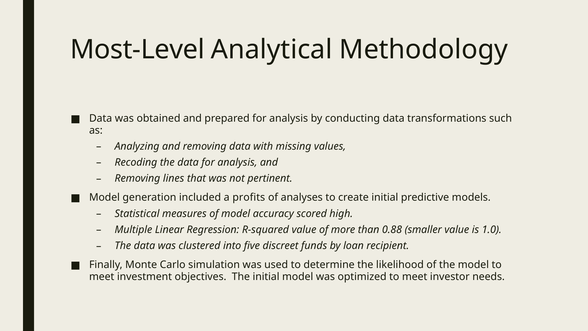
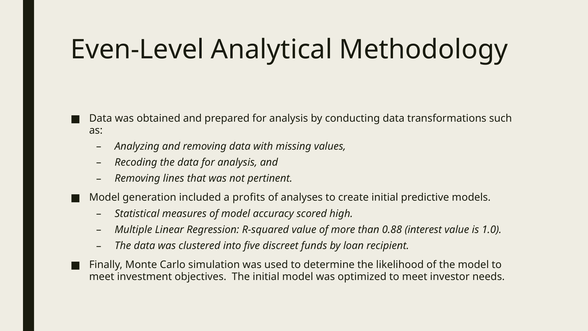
Most-Level: Most-Level -> Even-Level
smaller: smaller -> interest
